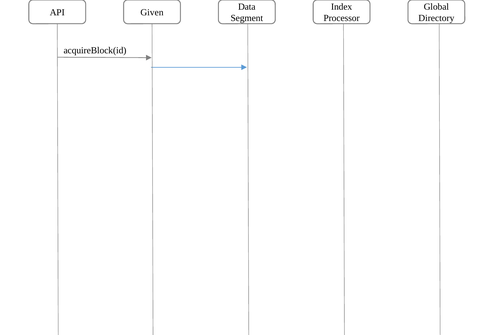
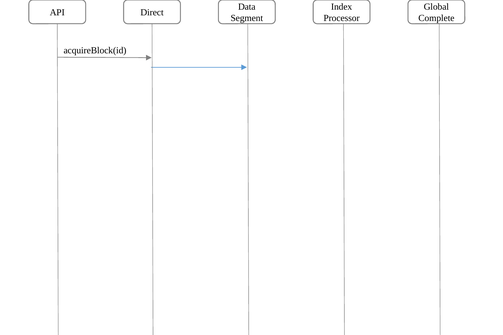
Given: Given -> Direct
Directory: Directory -> Complete
